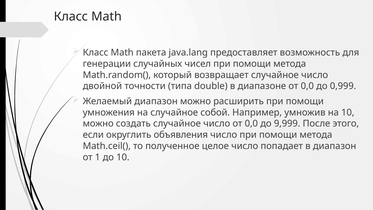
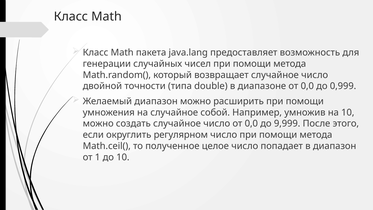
объявления: объявления -> регулярном
